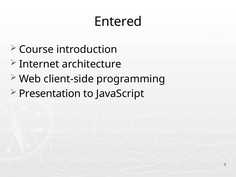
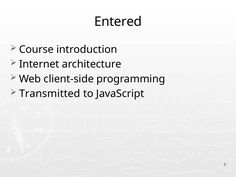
Presentation: Presentation -> Transmitted
